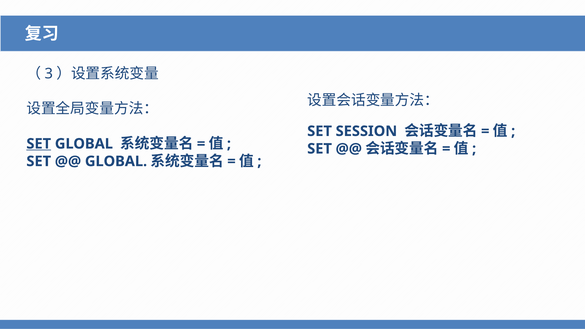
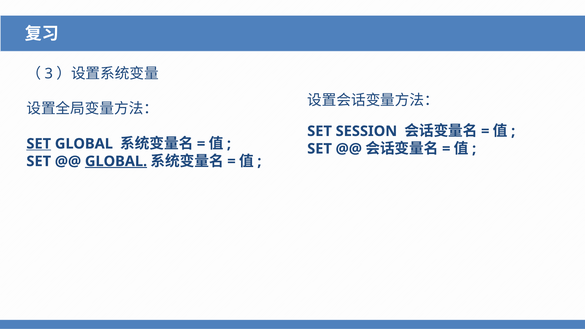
GLOBAL at (116, 161) underline: none -> present
